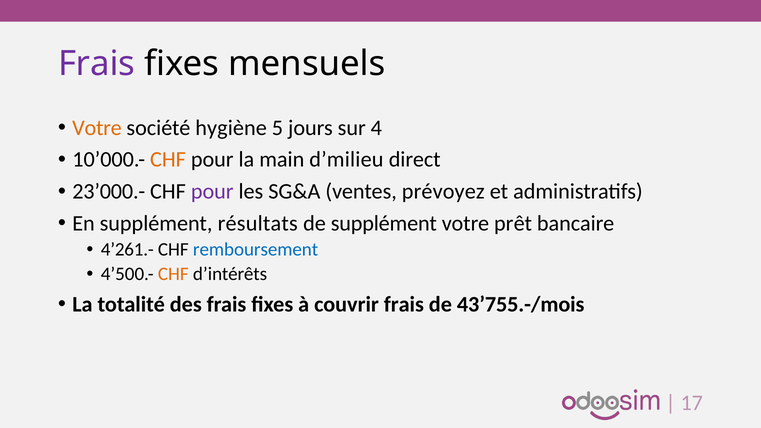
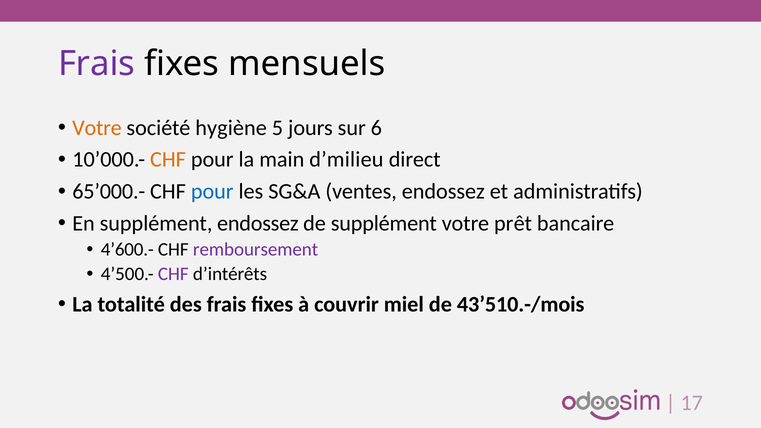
4: 4 -> 6
23’000.-: 23’000.- -> 65’000.-
pour at (212, 192) colour: purple -> blue
ventes prévoyez: prévoyez -> endossez
supplément résultats: résultats -> endossez
4’261.-: 4’261.- -> 4’600.-
remboursement colour: blue -> purple
CHF at (173, 274) colour: orange -> purple
couvrir frais: frais -> miel
43’755.-/mois: 43’755.-/mois -> 43’510.-/mois
